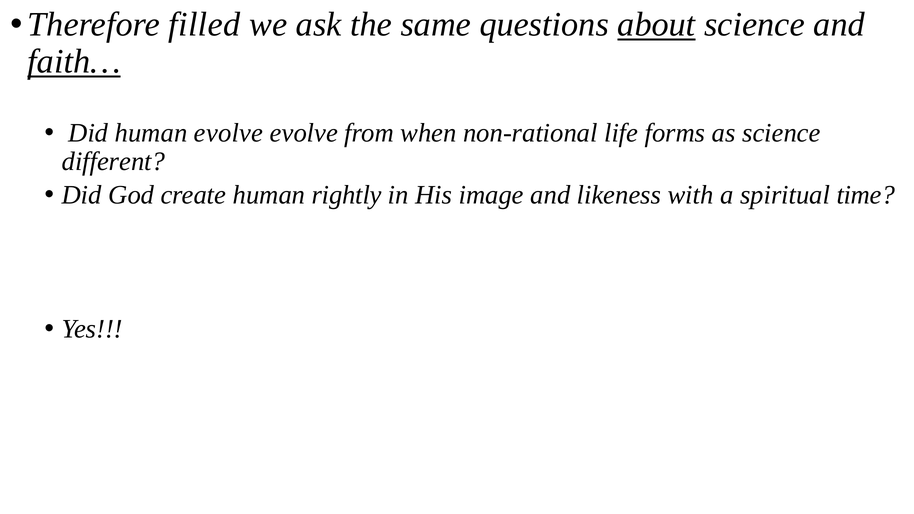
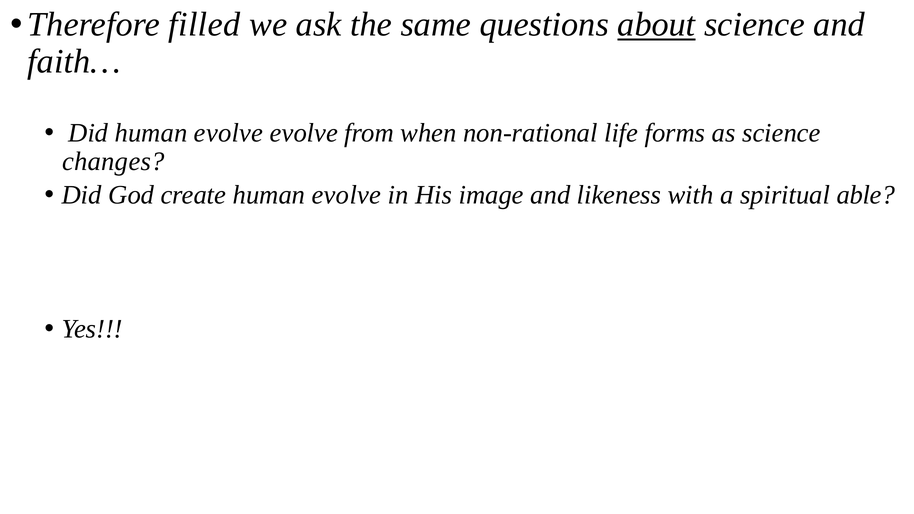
faith… underline: present -> none
different: different -> changes
create human rightly: rightly -> evolve
time: time -> able
